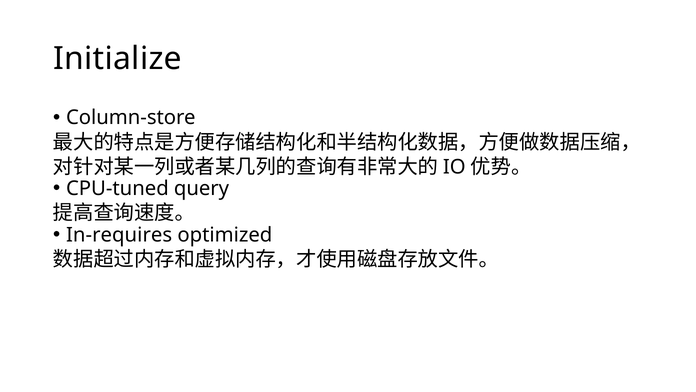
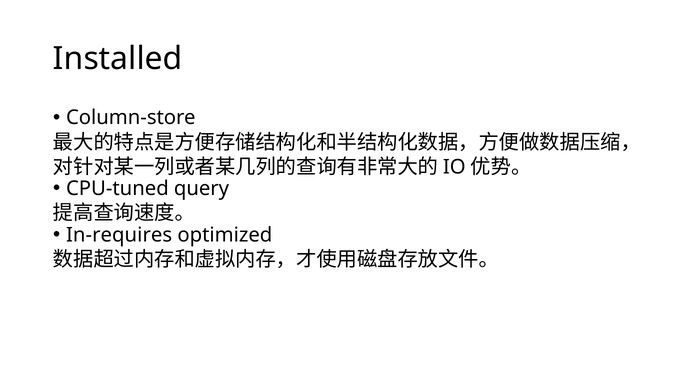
Initialize: Initialize -> Installed
